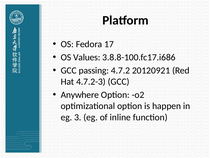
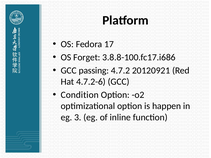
Values: Values -> Forget
4.7.2-3: 4.7.2-3 -> 4.7.2-6
Anywhere: Anywhere -> Condition
